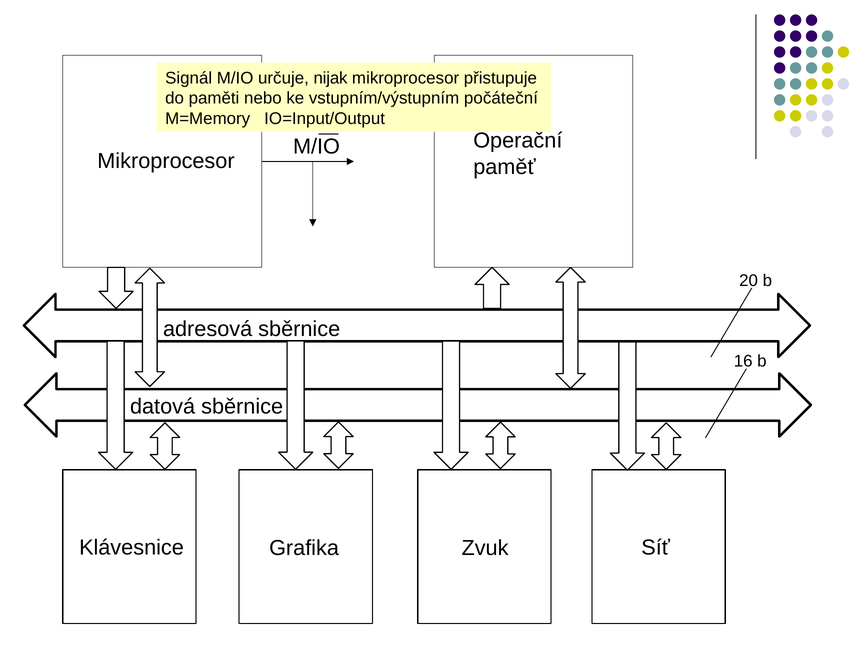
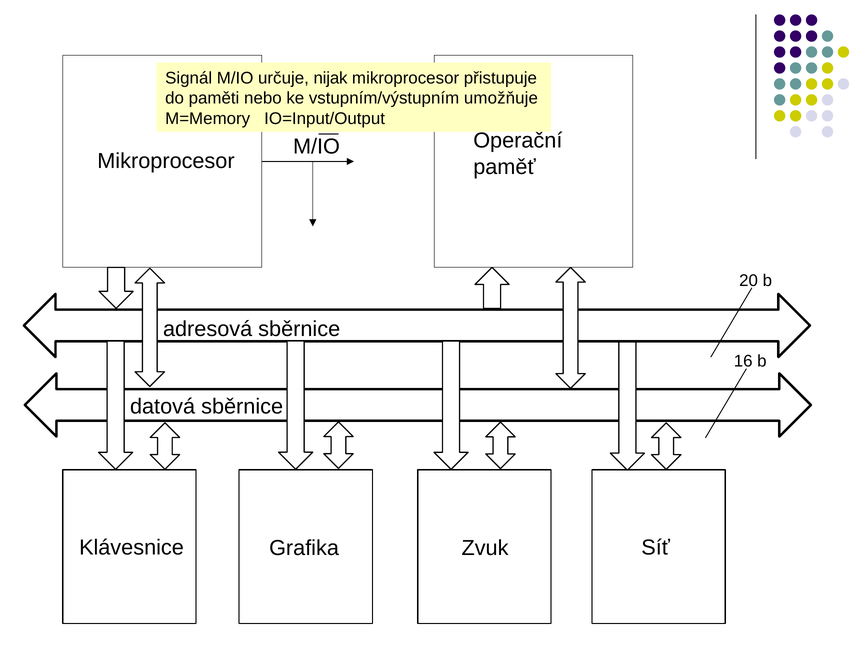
počáteční: počáteční -> umožňuje
